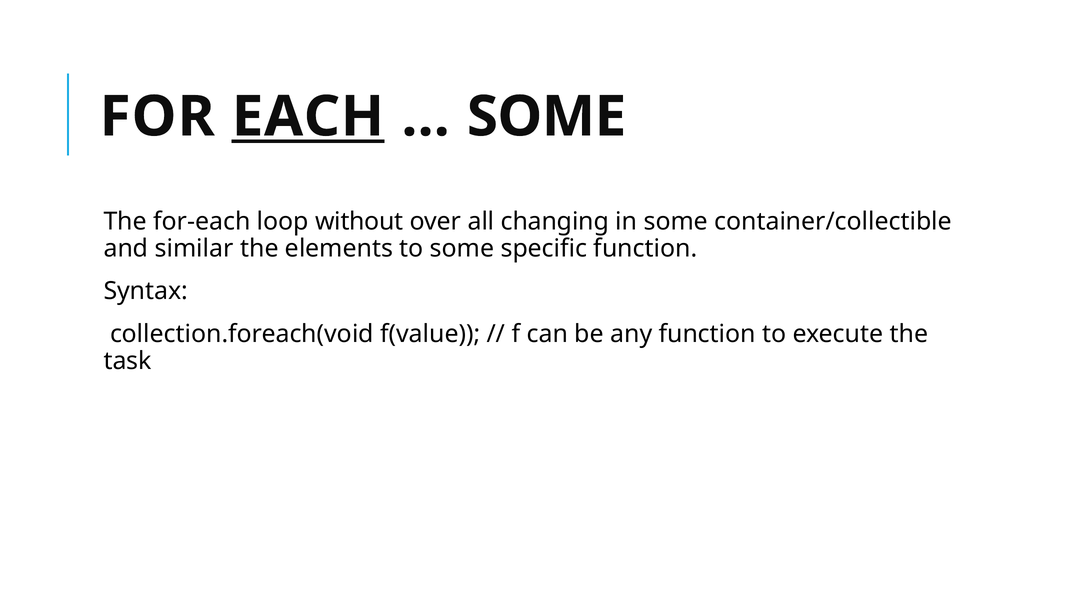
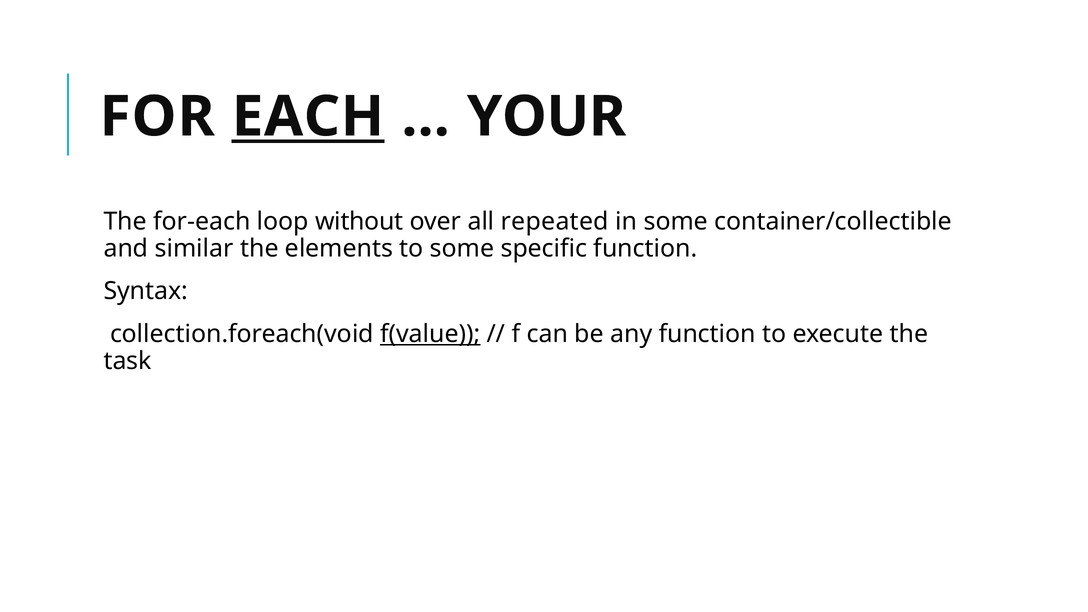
SOME at (547, 117): SOME -> YOUR
changing: changing -> repeated
f(value underline: none -> present
